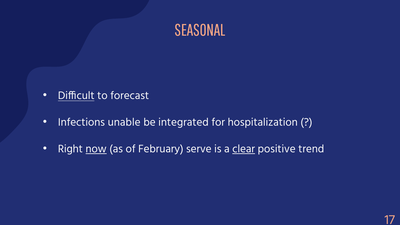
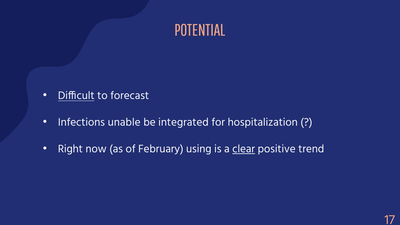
SEASONAL: SEASONAL -> POTENTIAL
now underline: present -> none
serve: serve -> using
